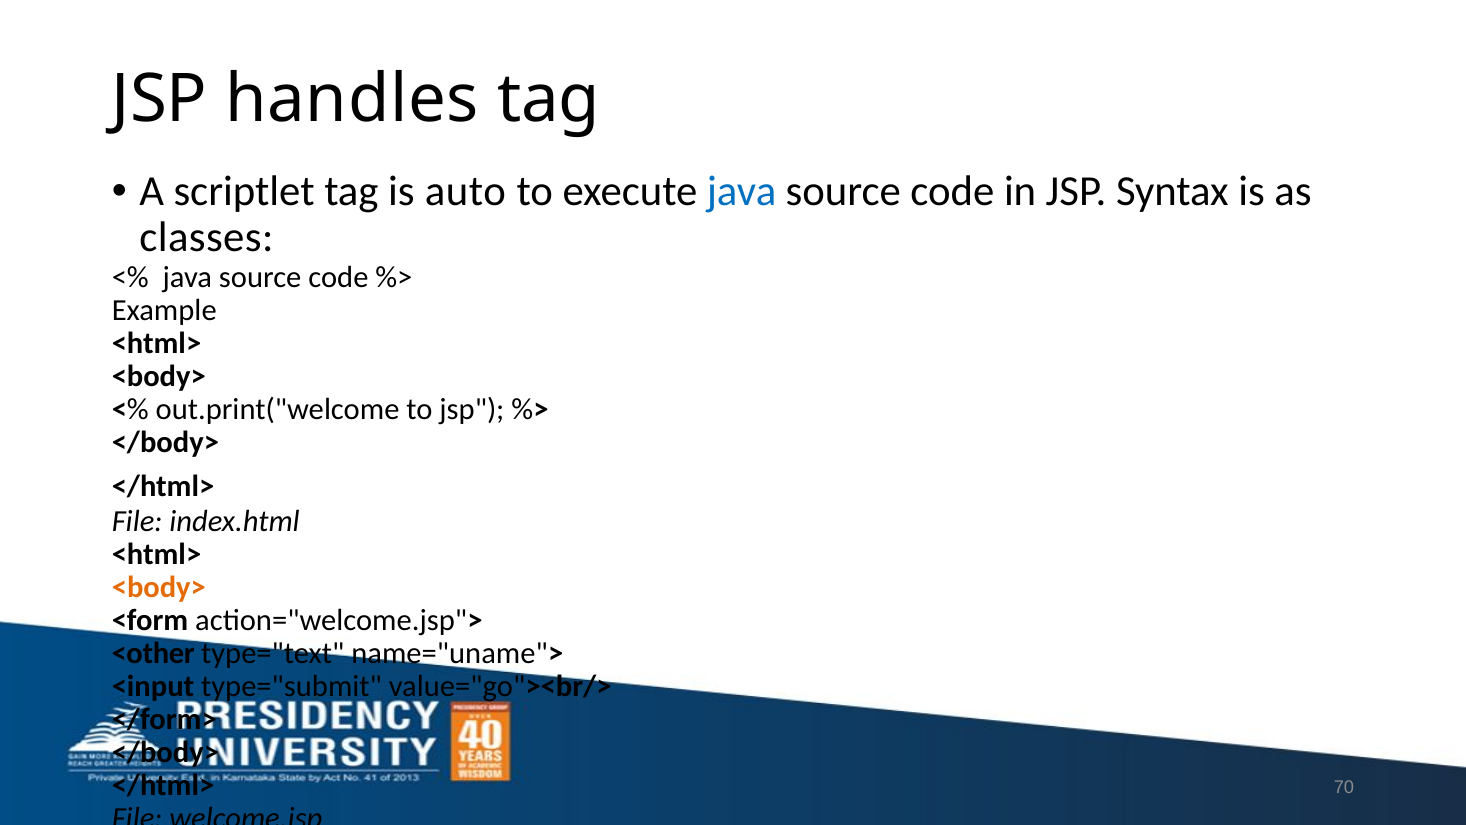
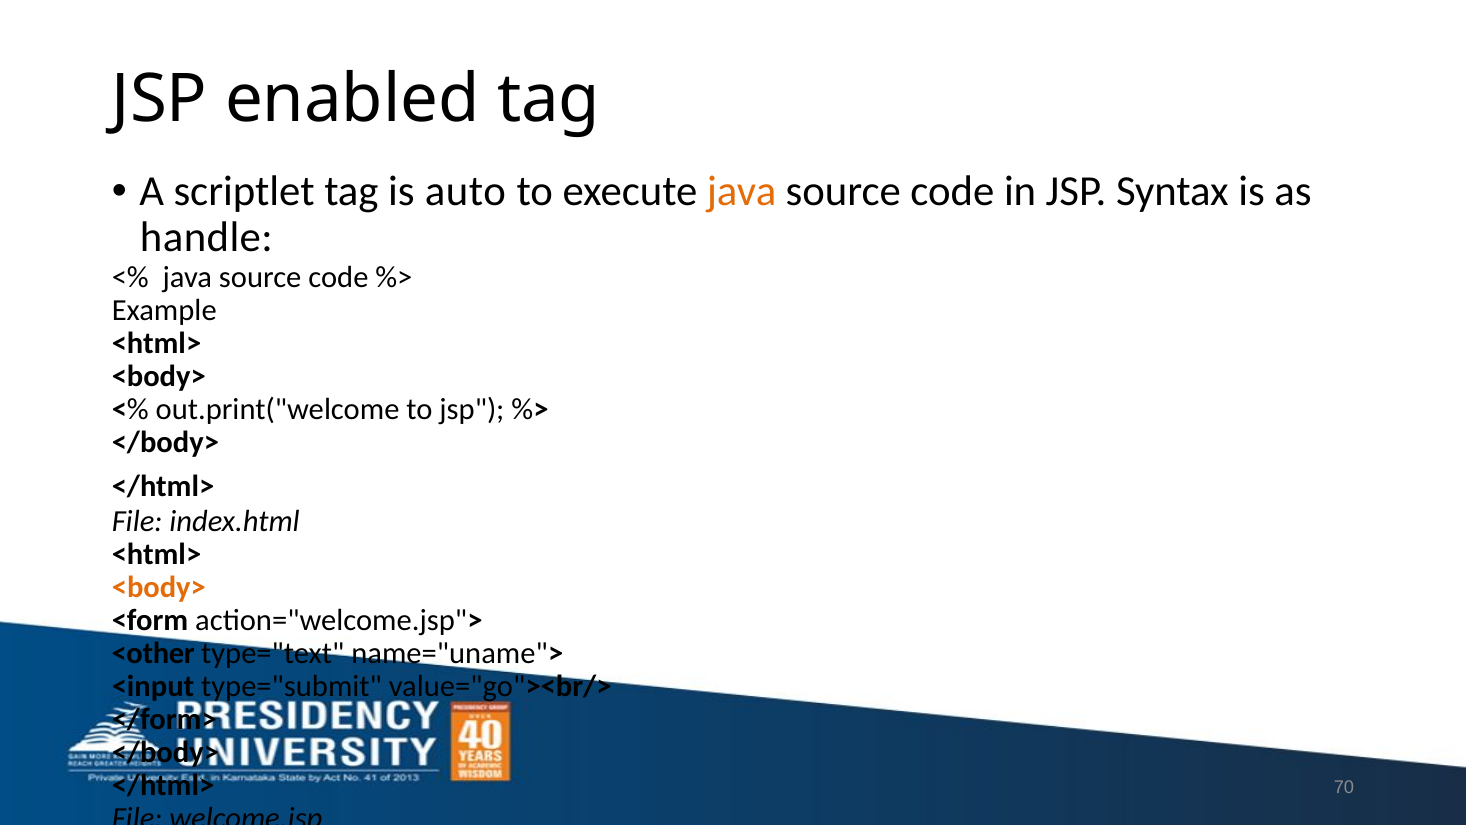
handles: handles -> enabled
java at (742, 192) colour: blue -> orange
classes: classes -> handle
